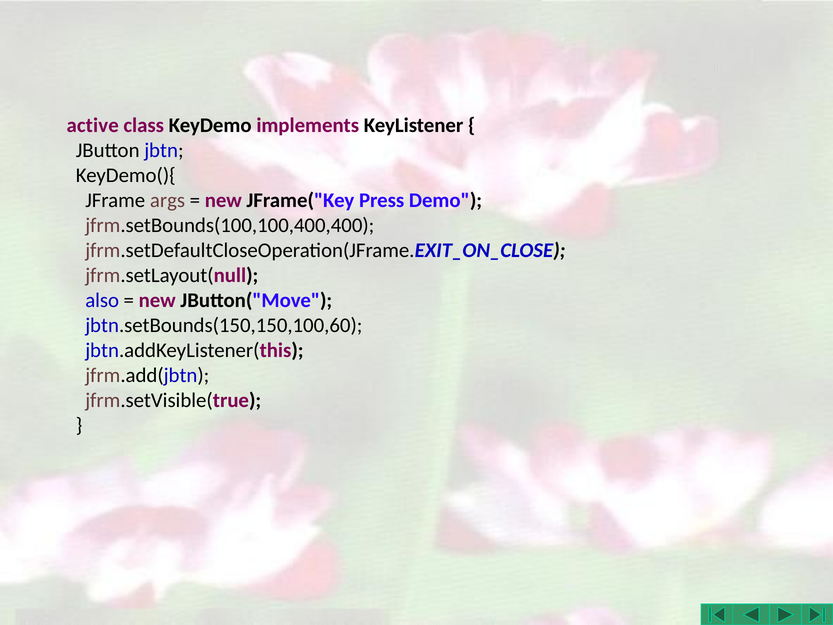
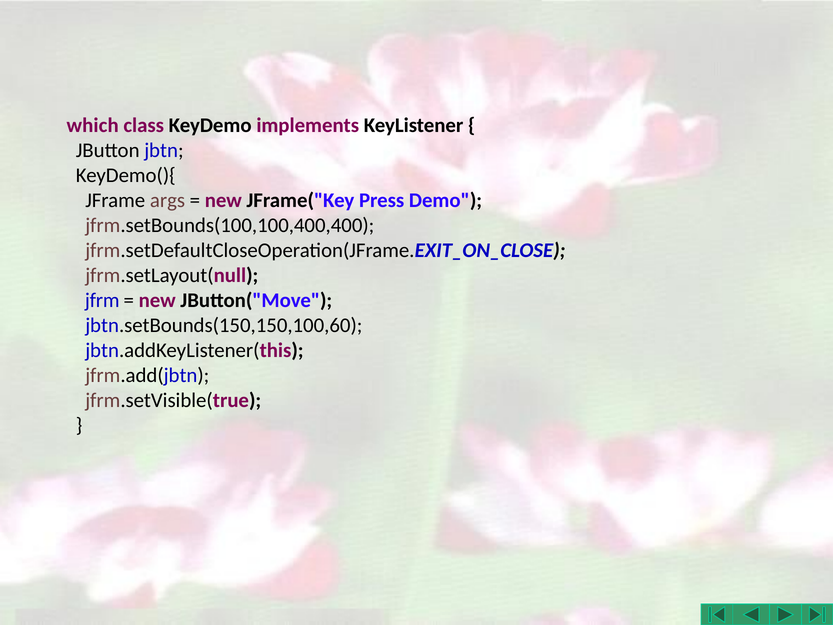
active: active -> which
also: also -> jfrm
